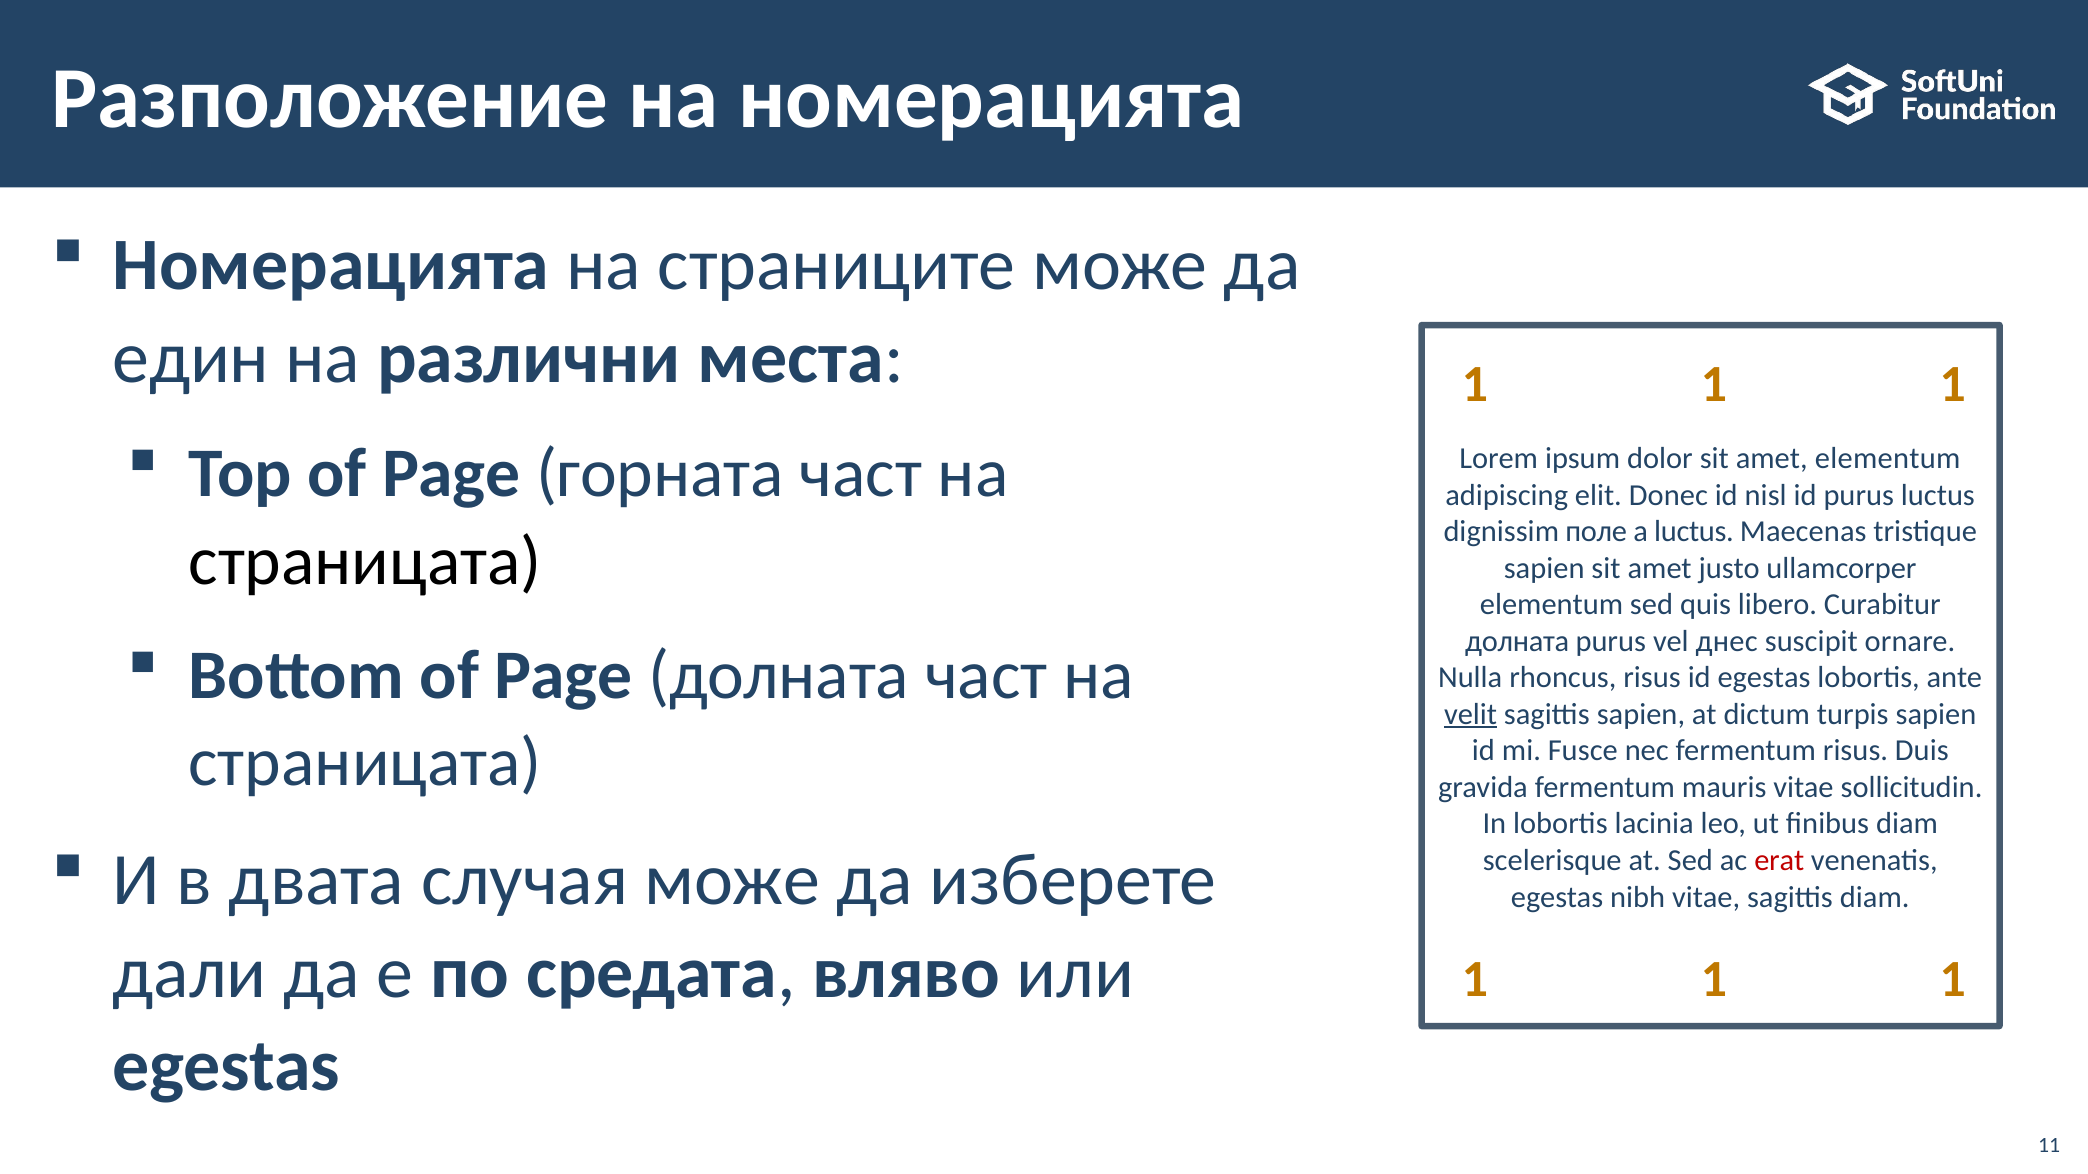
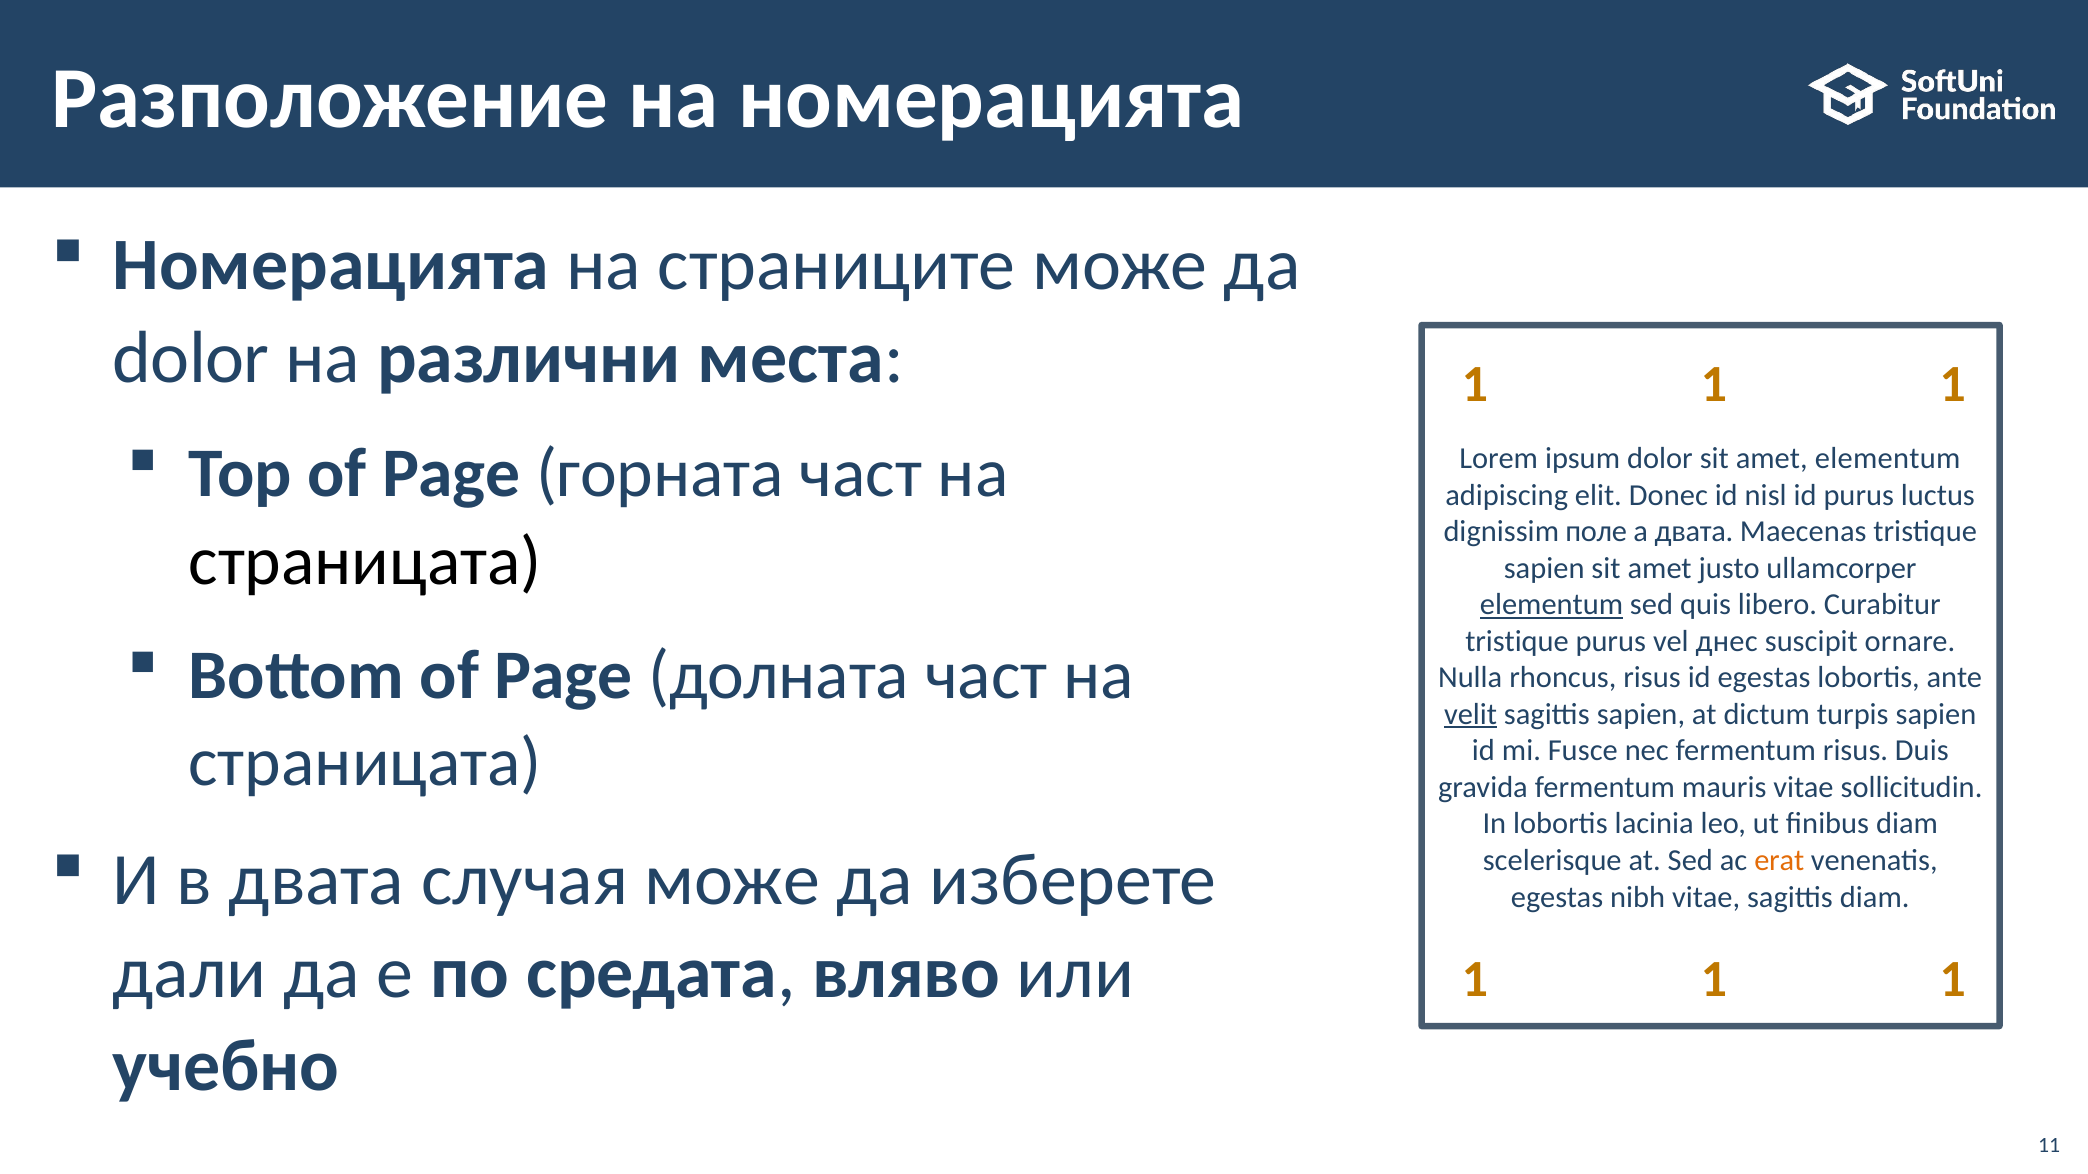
един at (191, 358): един -> dolor
a luctus: luctus -> двата
elementum at (1552, 605) underline: none -> present
долната at (1517, 641): долната -> tristique
erat colour: red -> orange
egestas at (226, 1066): egestas -> учебно
